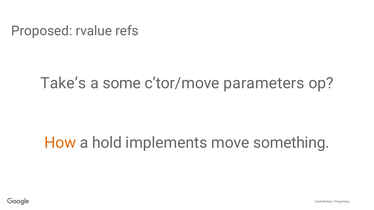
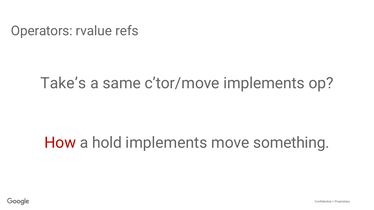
Proposed: Proposed -> Operators
some: some -> same
c’tor/move parameters: parameters -> implements
How colour: orange -> red
